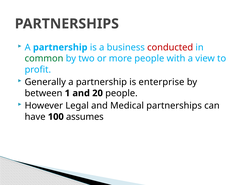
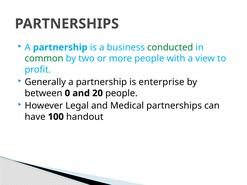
conducted colour: red -> green
1: 1 -> 0
assumes: assumes -> handout
